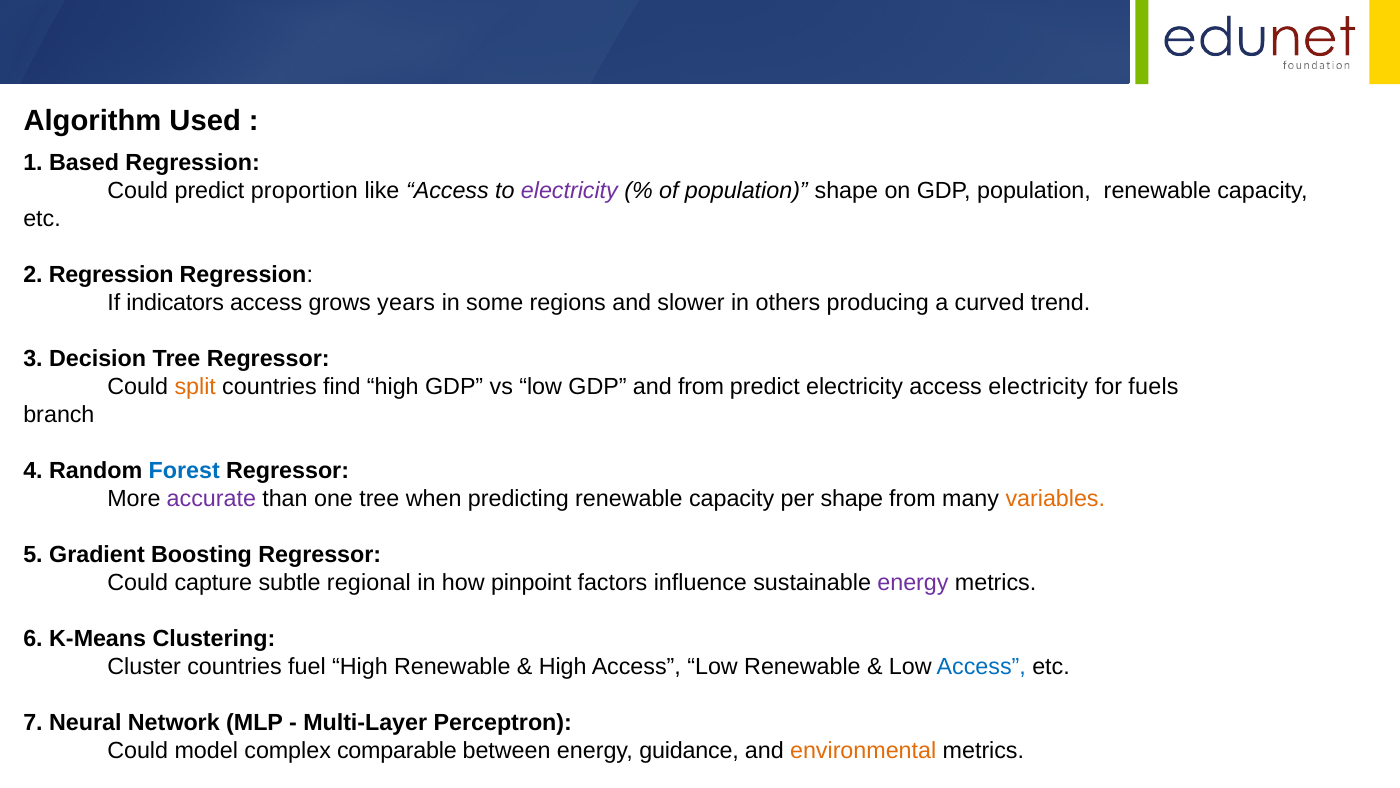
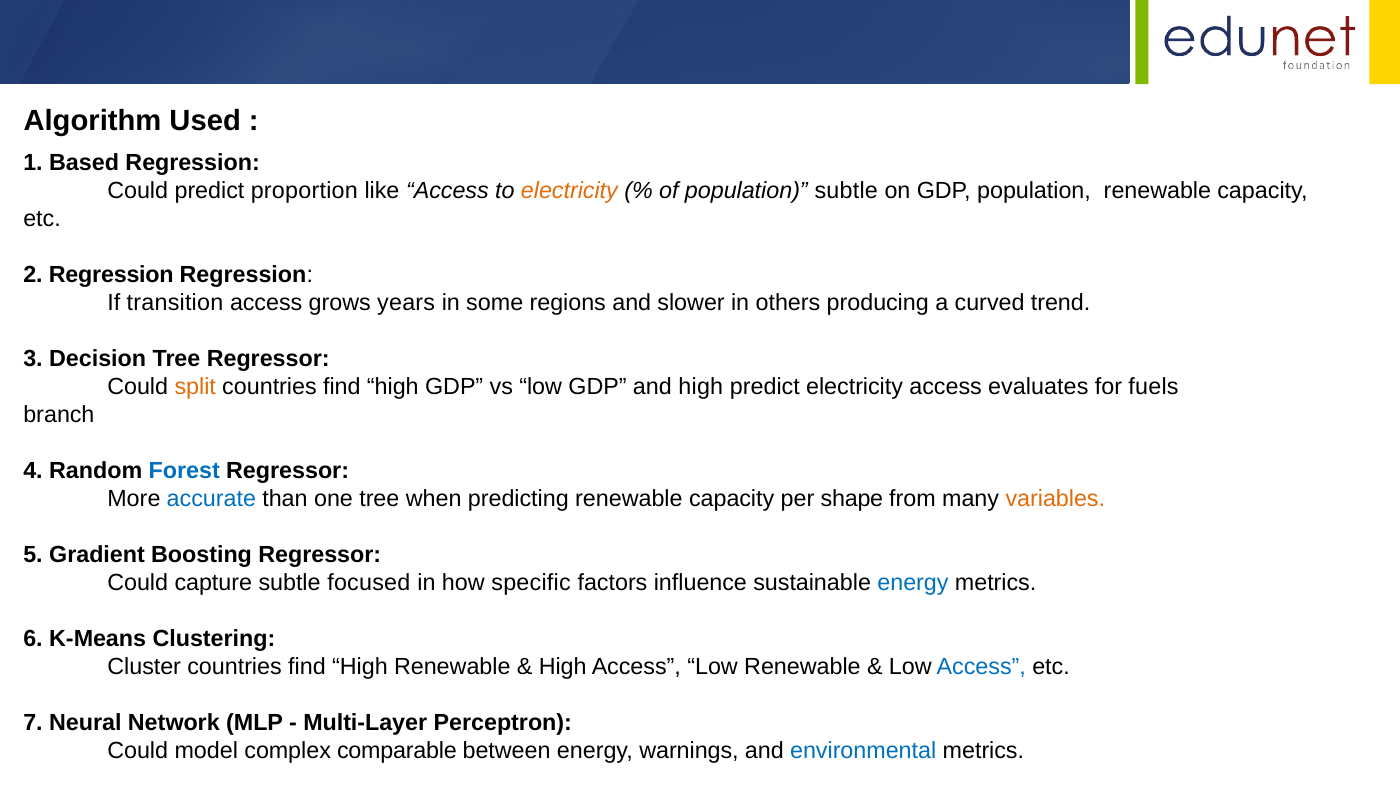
electricity at (569, 191) colour: purple -> orange
population shape: shape -> subtle
indicators: indicators -> transition
and from: from -> high
access electricity: electricity -> evaluates
accurate colour: purple -> blue
regional: regional -> focused
pinpoint: pinpoint -> specific
energy at (913, 583) colour: purple -> blue
Cluster countries fuel: fuel -> find
guidance: guidance -> warnings
environmental colour: orange -> blue
